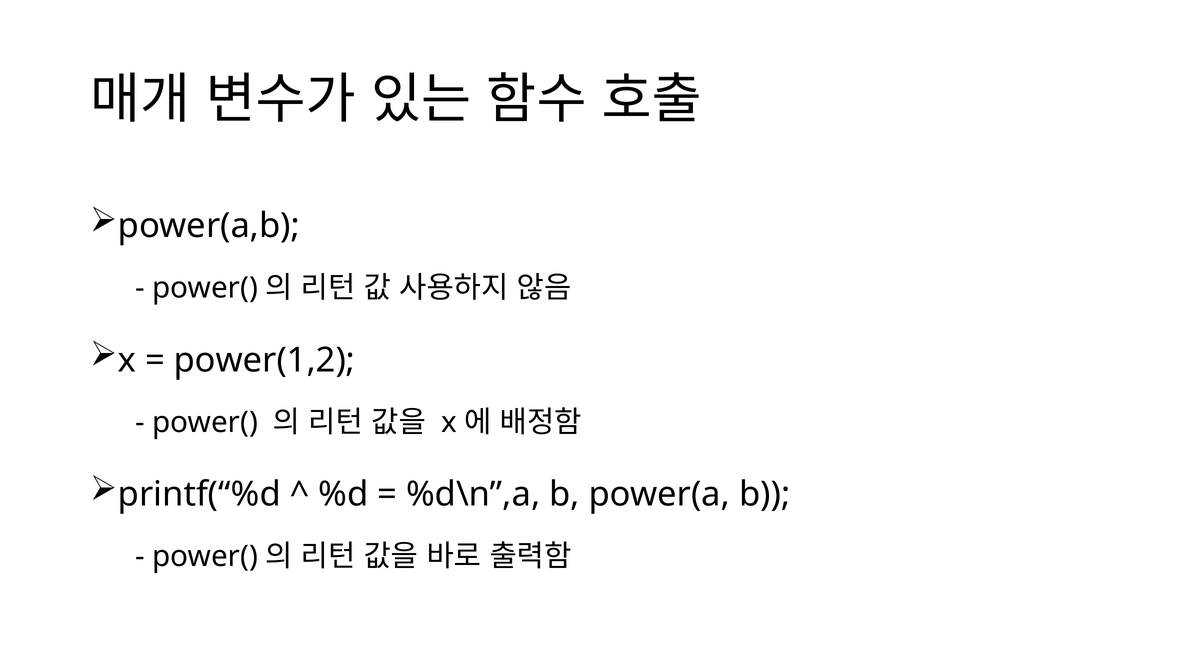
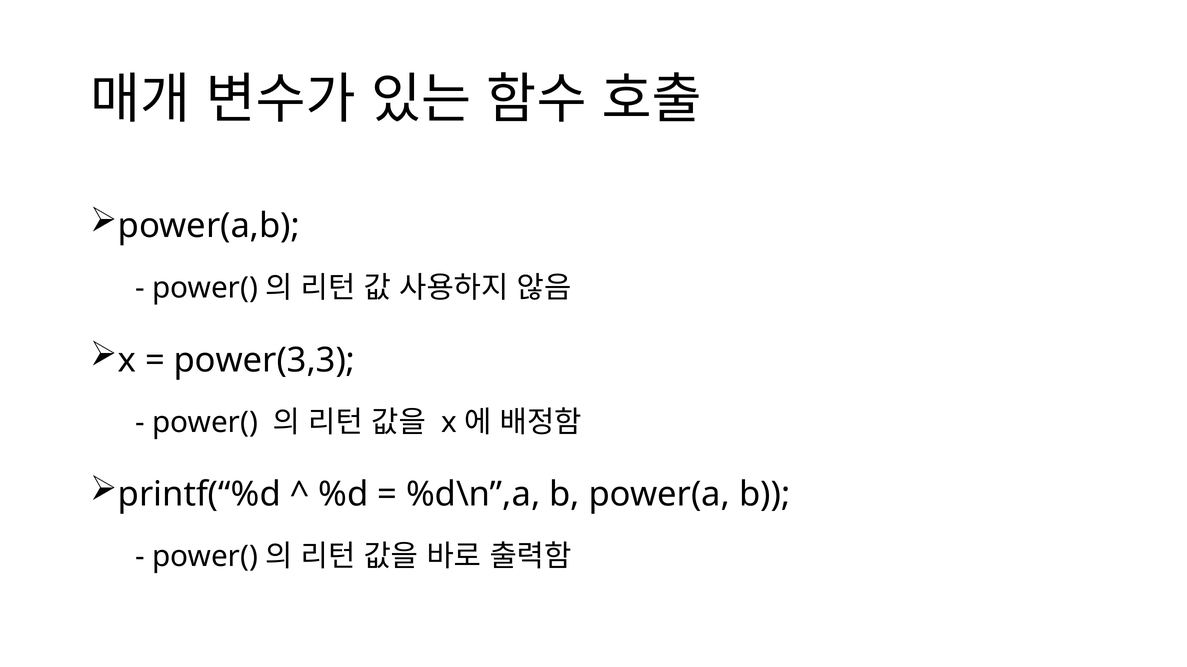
power(1,2: power(1,2 -> power(3,3
